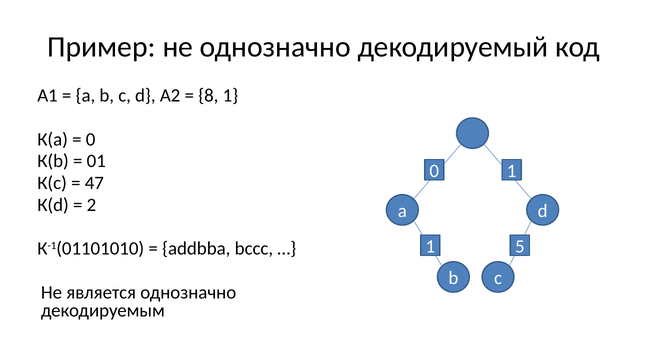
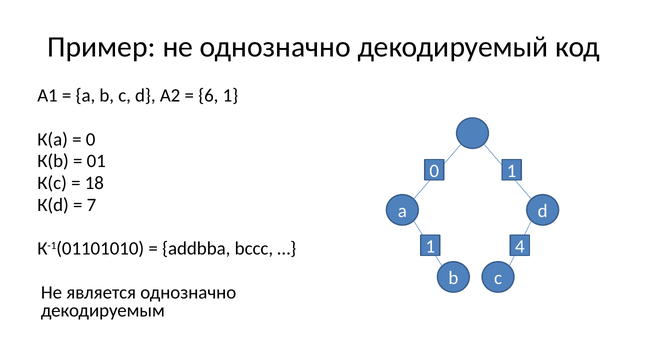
8: 8 -> 6
47: 47 -> 18
2: 2 -> 7
5: 5 -> 4
